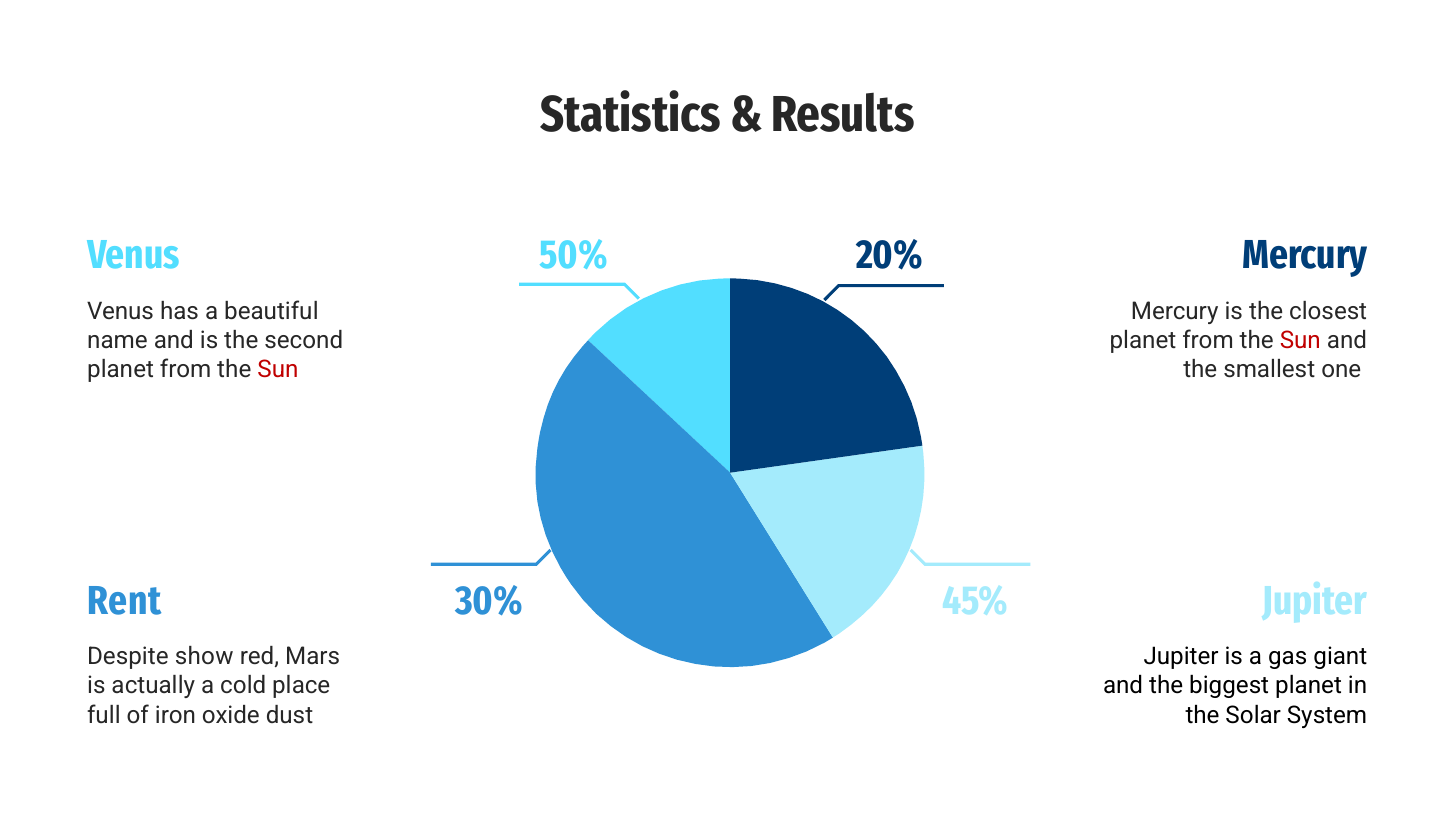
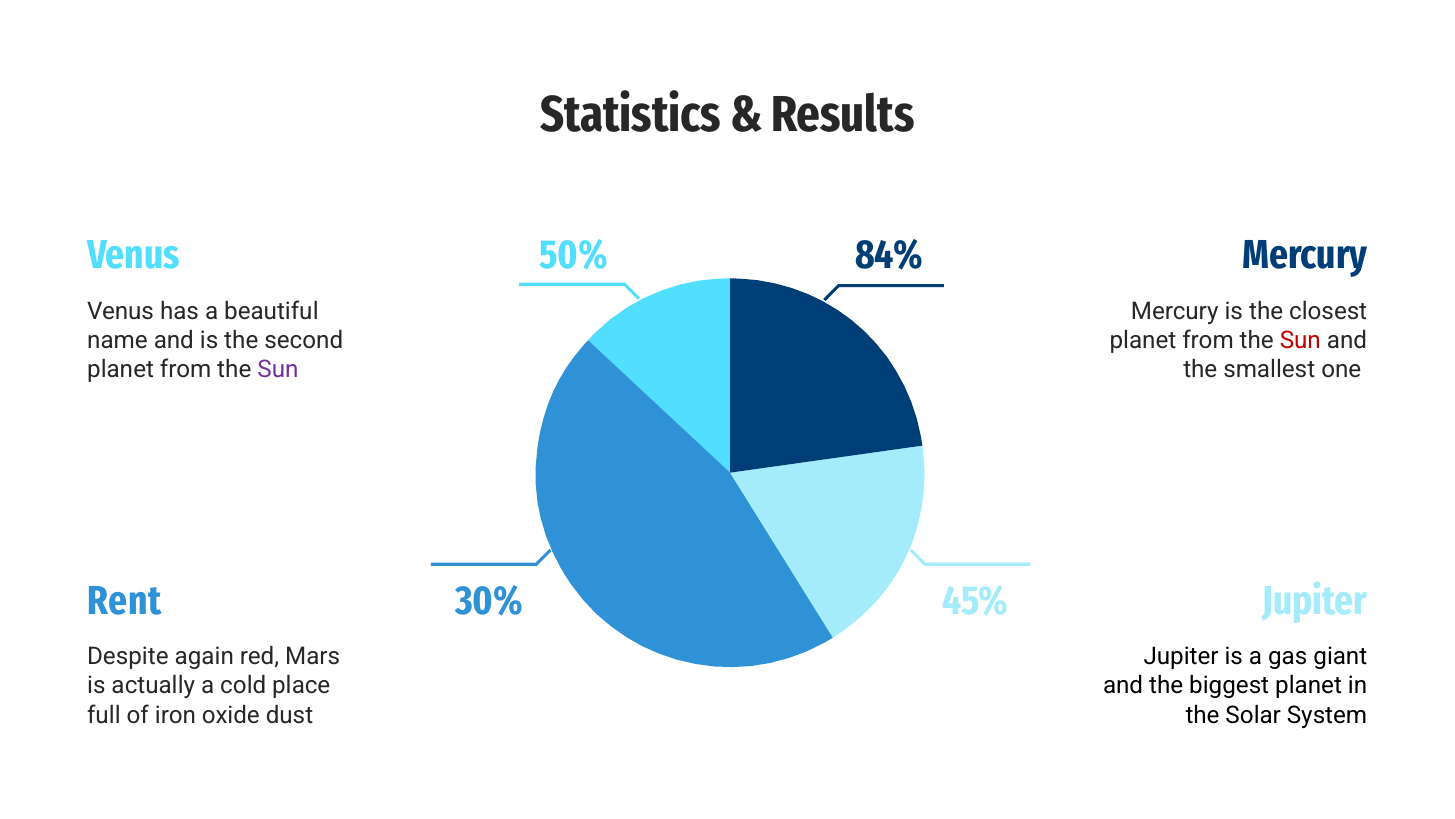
20%: 20% -> 84%
Sun at (278, 369) colour: red -> purple
show: show -> again
